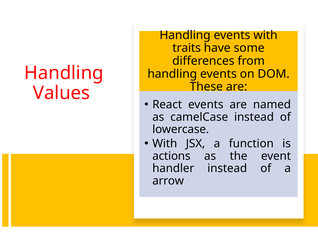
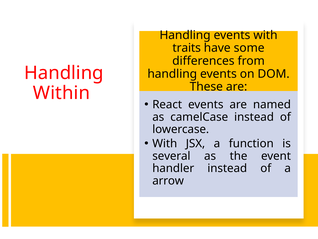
Values: Values -> Within
actions: actions -> several
